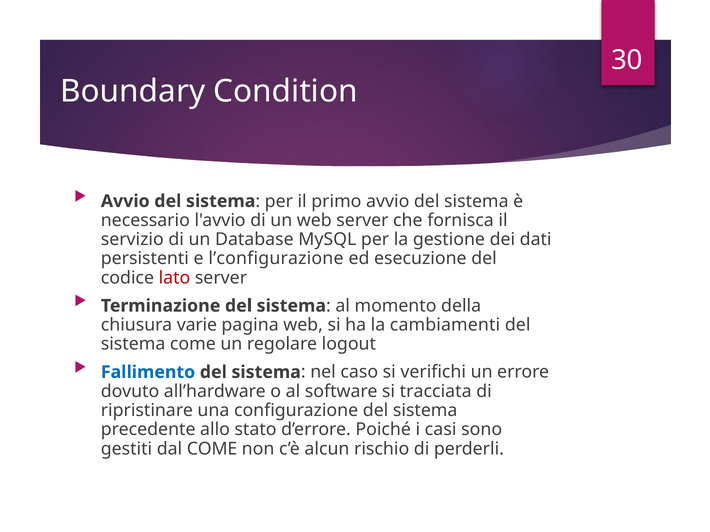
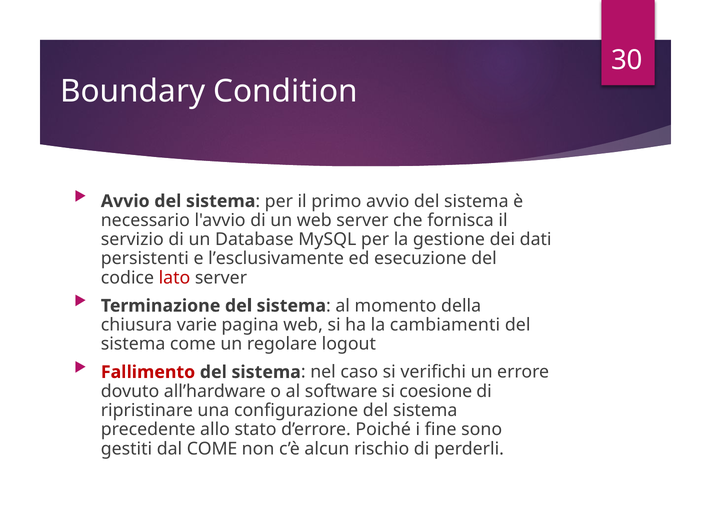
l’configurazione: l’configurazione -> l’esclusivamente
Fallimento colour: blue -> red
tracciata: tracciata -> coesione
casi: casi -> fine
